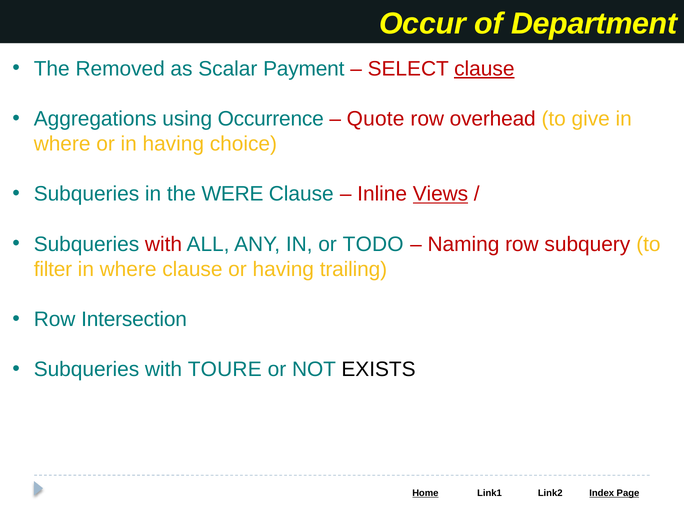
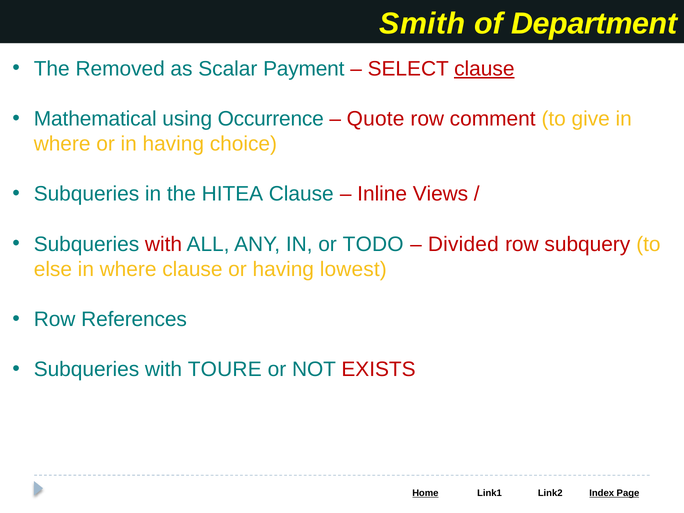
Occur: Occur -> Smith
Aggregations: Aggregations -> Mathematical
overhead: overhead -> comment
WERE: WERE -> HITEA
Views underline: present -> none
Naming: Naming -> Divided
filter: filter -> else
trailing: trailing -> lowest
Intersection: Intersection -> References
EXISTS colour: black -> red
